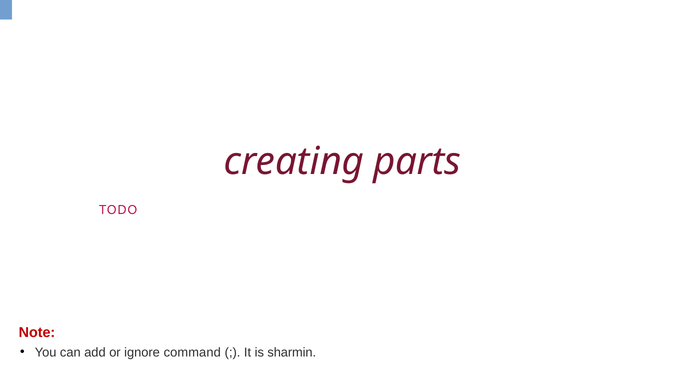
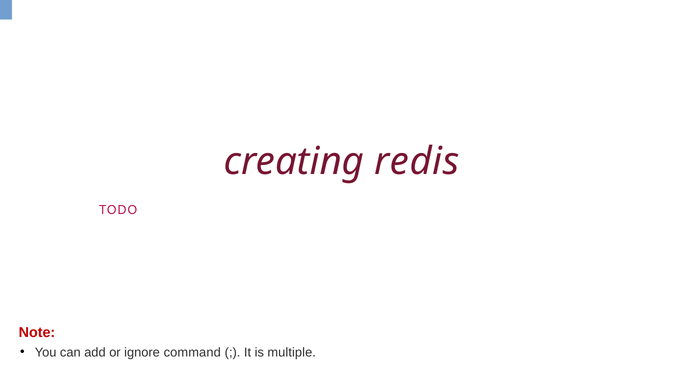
parts: parts -> redis
sharmin: sharmin -> multiple
